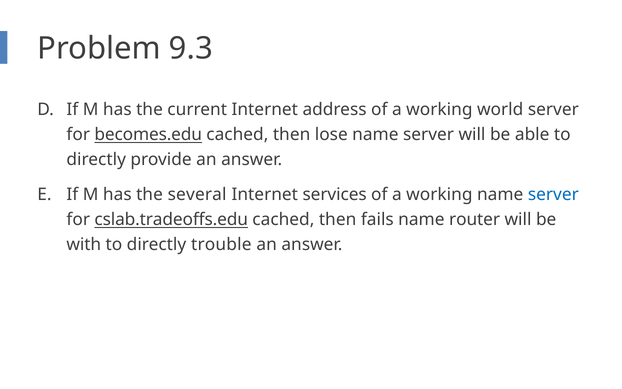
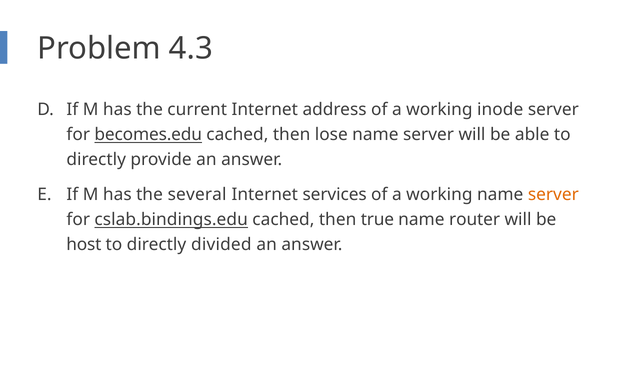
9.3: 9.3 -> 4.3
world: world -> inode
server at (553, 195) colour: blue -> orange
cslab.tradeoffs.edu: cslab.tradeoffs.edu -> cslab.bindings.edu
fails: fails -> true
with: with -> host
trouble: trouble -> divided
